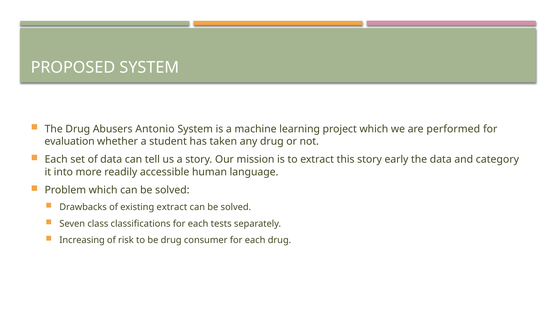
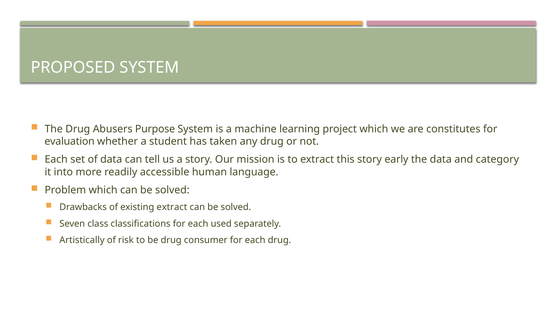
Antonio: Antonio -> Purpose
performed: performed -> constitutes
tests: tests -> used
Increasing: Increasing -> Artistically
